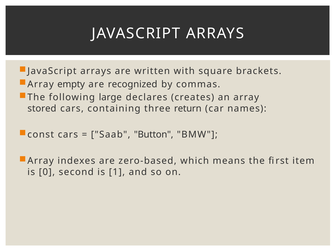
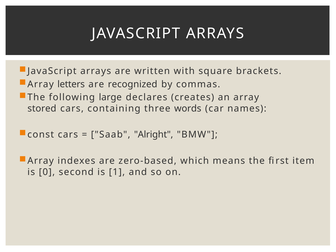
empty: empty -> letters
return: return -> words
Button: Button -> Alright
